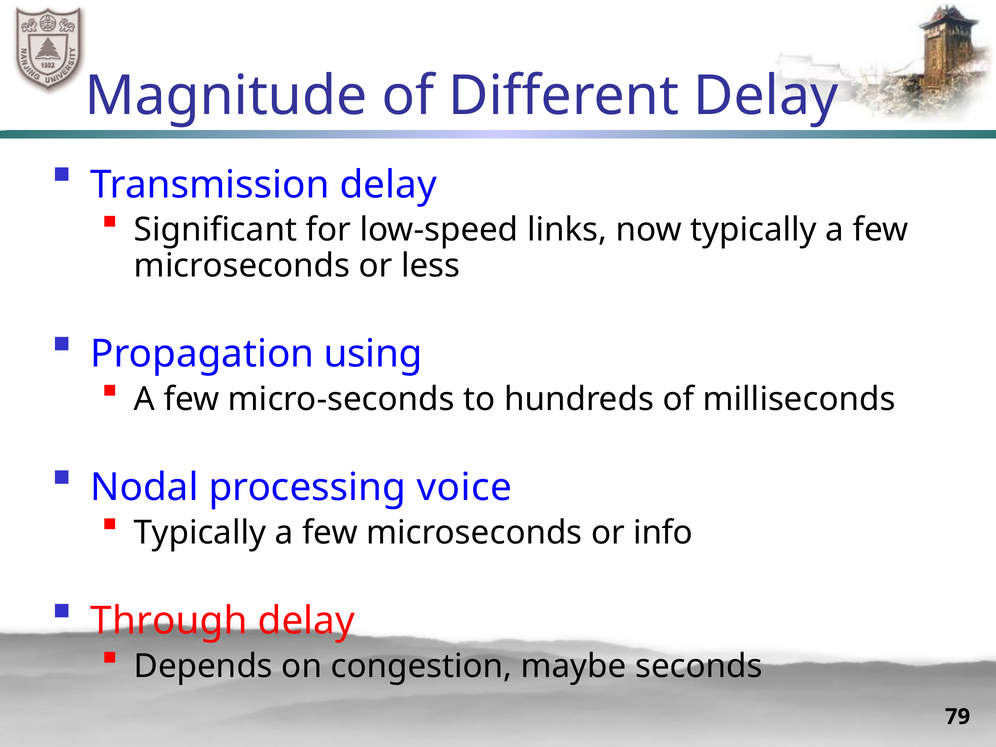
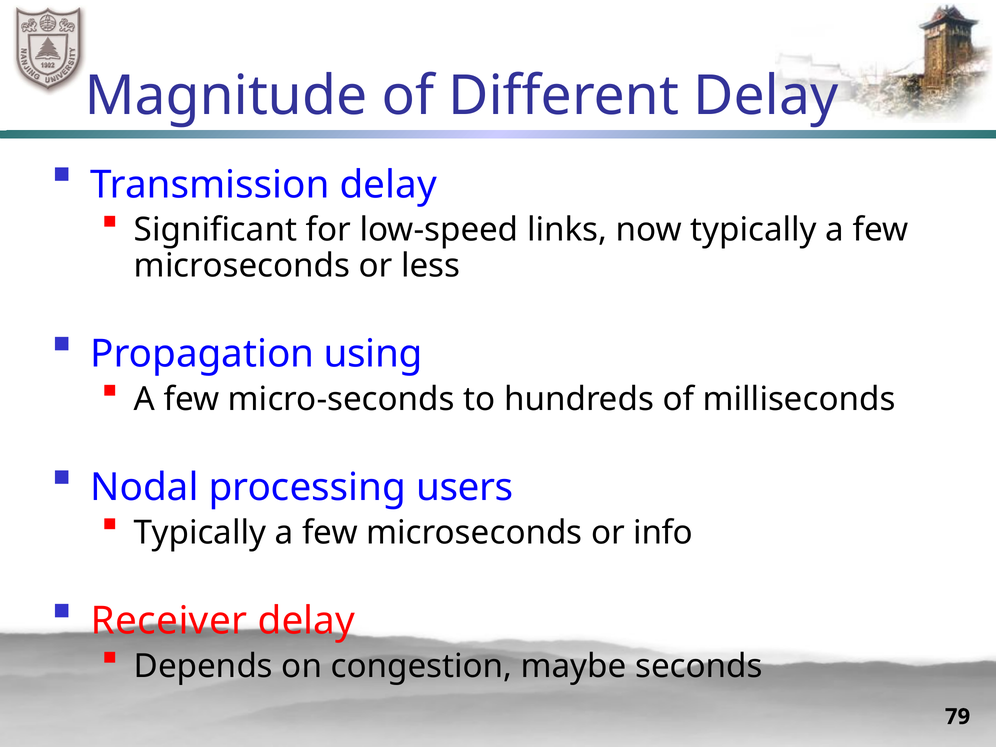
voice: voice -> users
Through: Through -> Receiver
